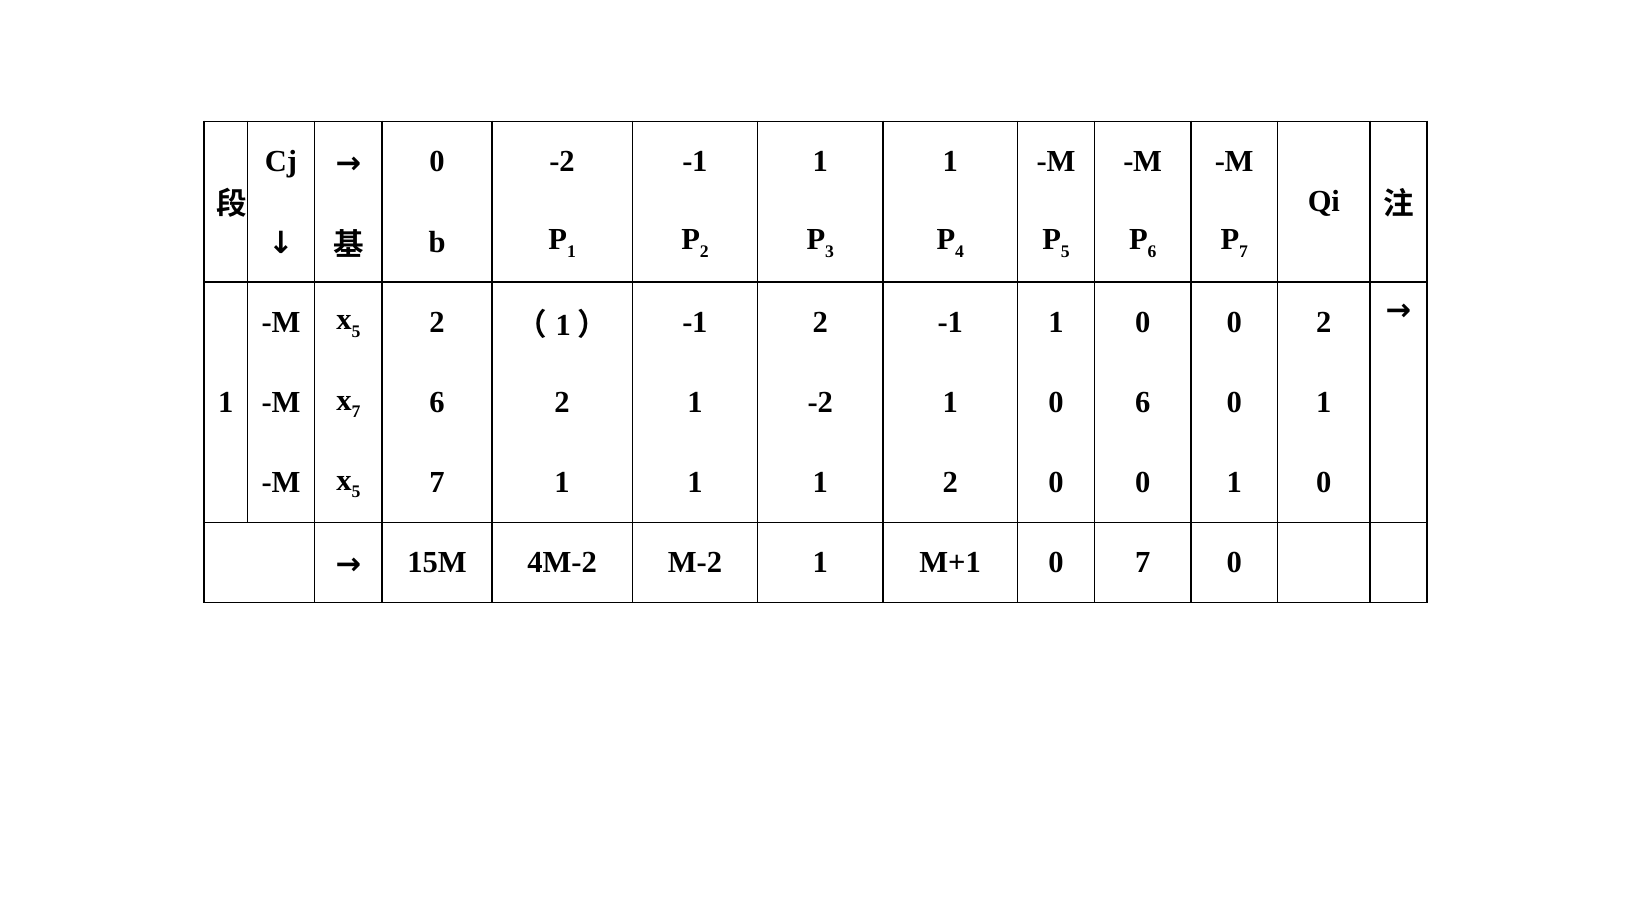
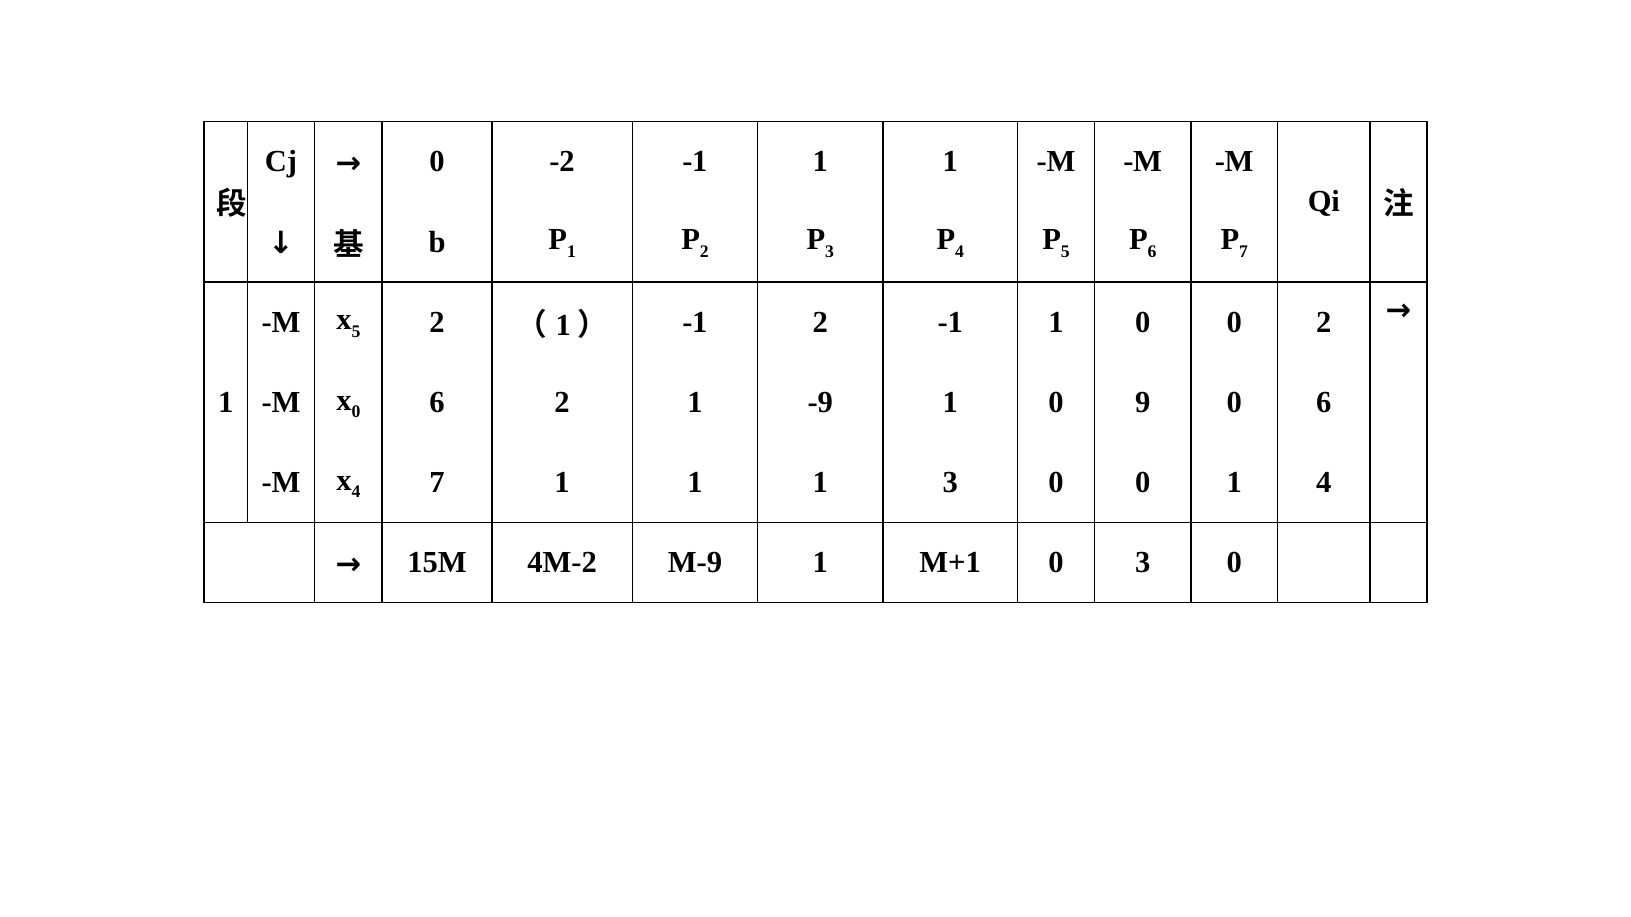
7 at (356, 412): 7 -> 0
1 -2: -2 -> -9
0 6: 6 -> 9
1 at (1324, 403): 1 -> 6
5 at (356, 492): 5 -> 4
1 2: 2 -> 3
0 1 0: 0 -> 4
M-2: M-2 -> M-9
0 7: 7 -> 3
